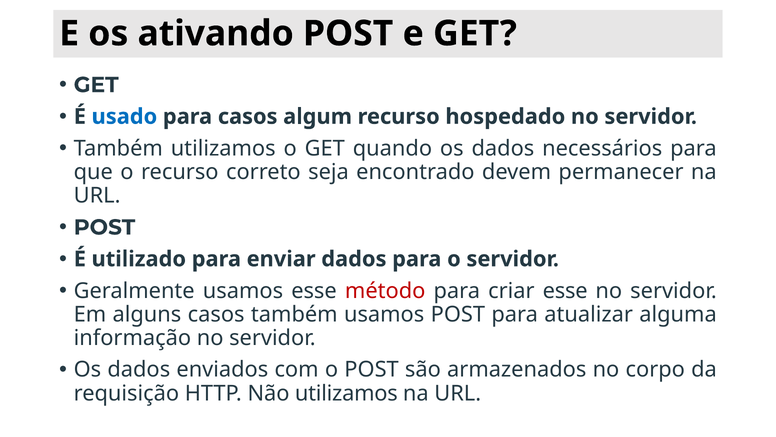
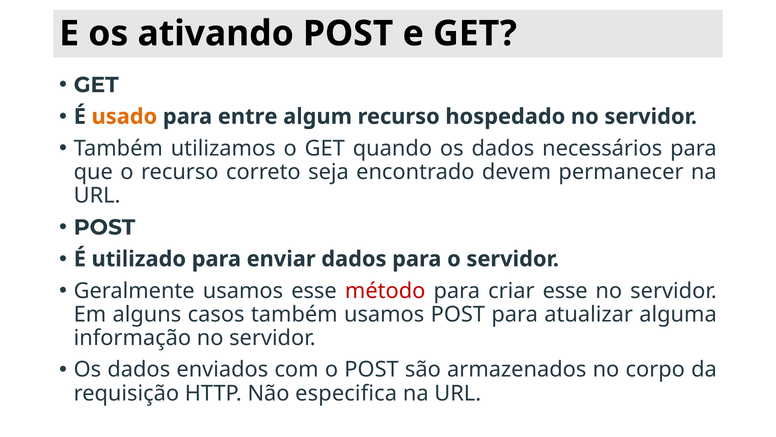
usado colour: blue -> orange
para casos: casos -> entre
Não utilizamos: utilizamos -> especifica
